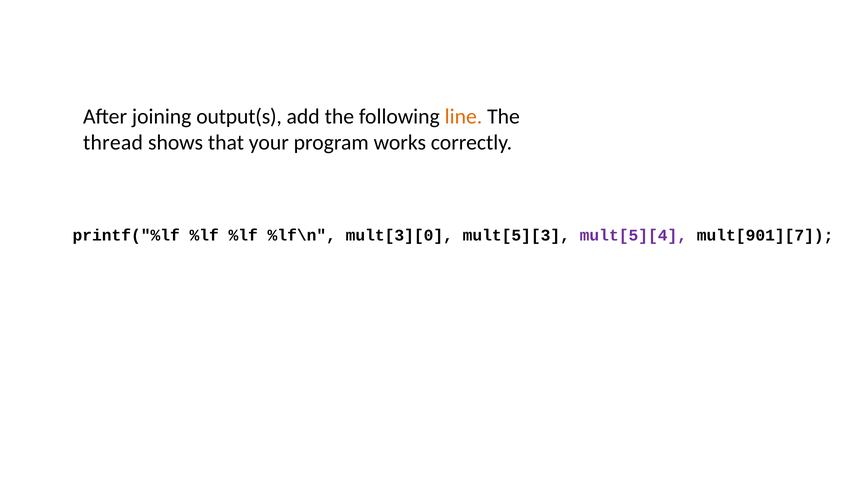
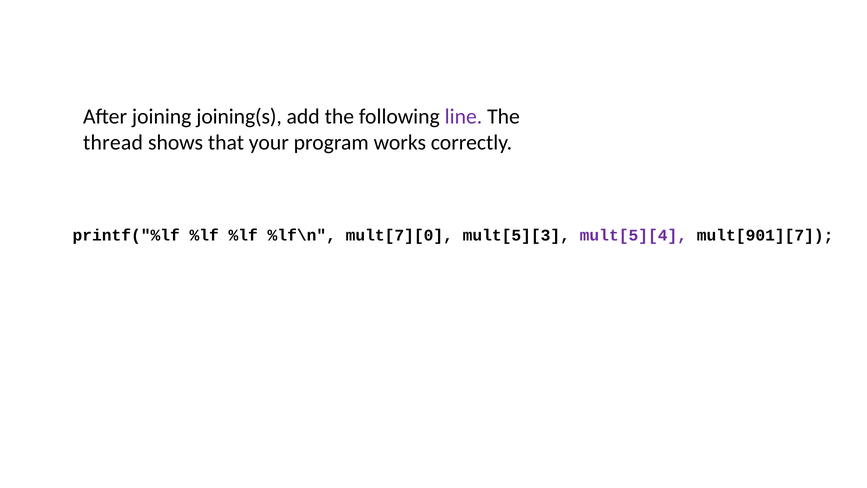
output(s: output(s -> joining(s
line colour: orange -> purple
mult[3][0: mult[3][0 -> mult[7][0
